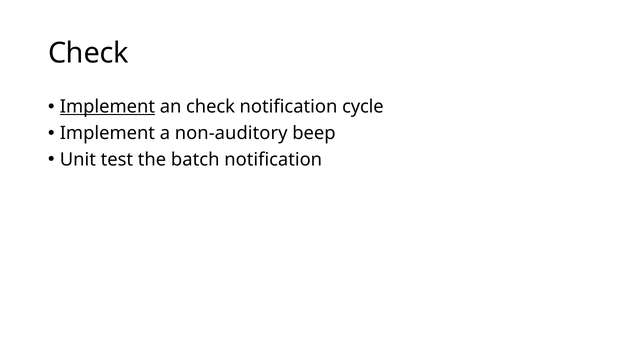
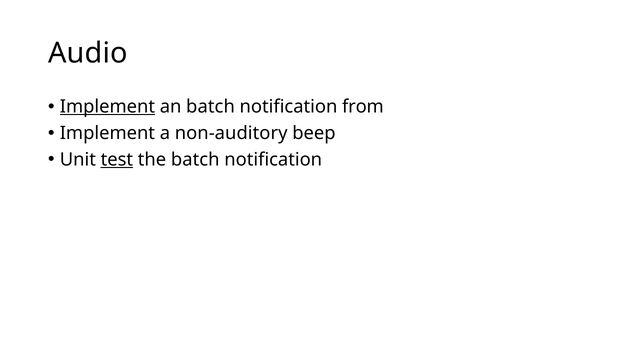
Check at (88, 53): Check -> Audio
an check: check -> batch
cycle: cycle -> from
test underline: none -> present
